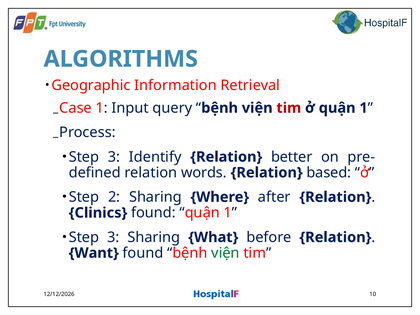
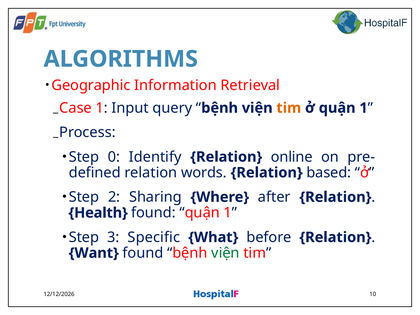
tim at (289, 108) colour: red -> orange
3 at (114, 157): 3 -> 0
better: better -> online
Clinics: Clinics -> Health
3 Sharing: Sharing -> Specific
